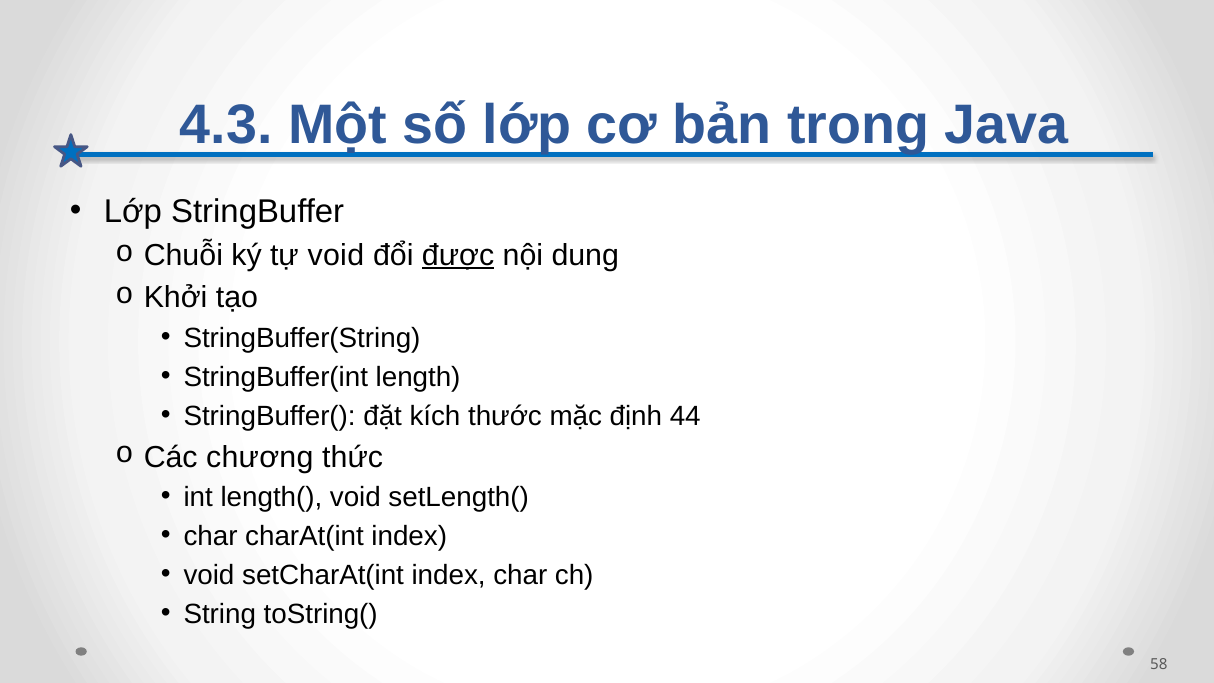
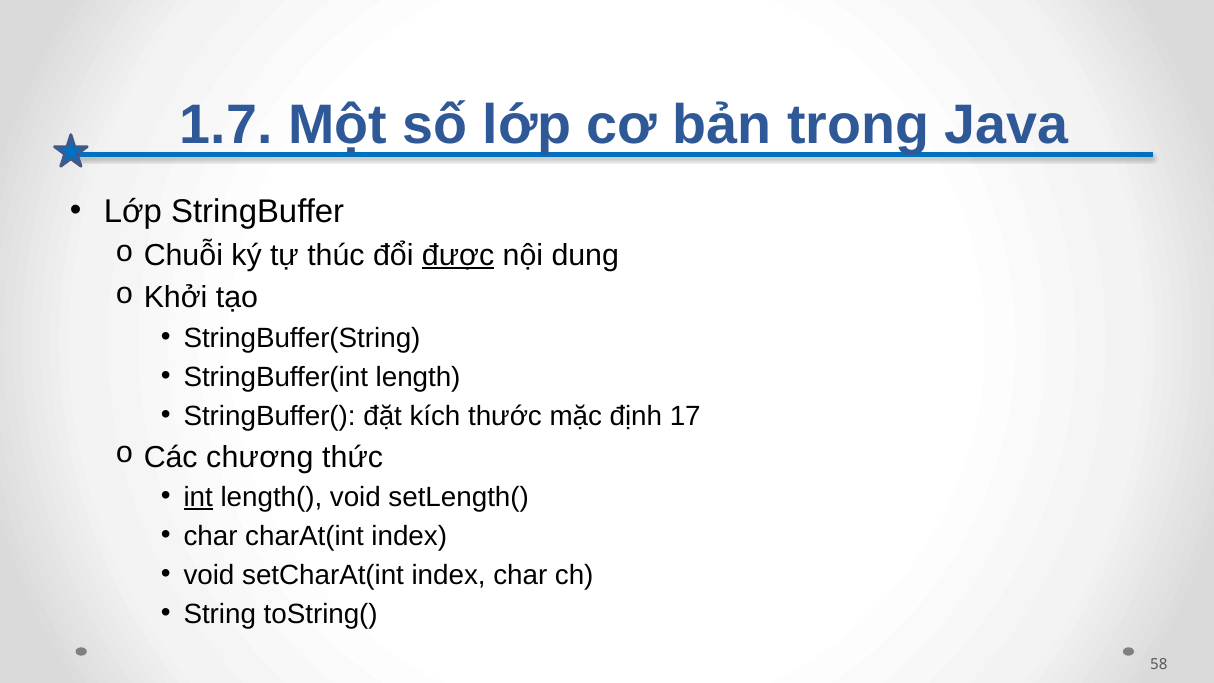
4.3: 4.3 -> 1.7
tự void: void -> thúc
44: 44 -> 17
int underline: none -> present
